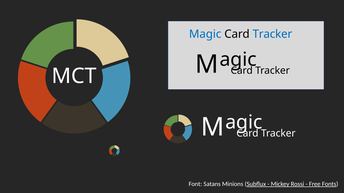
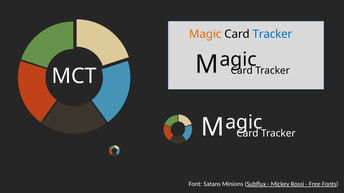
Magic colour: blue -> orange
